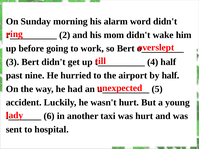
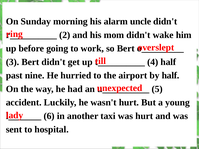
word: word -> uncle
